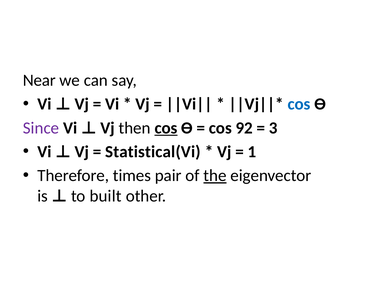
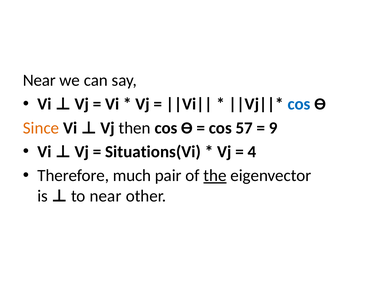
cos at (166, 128) underline: present -> none
92: 92 -> 57
3: 3 -> 9
Since colour: purple -> orange
Statistical(Vi: Statistical(Vi -> Situations(Vi
1: 1 -> 4
times: times -> much
built at (106, 196): built -> near
